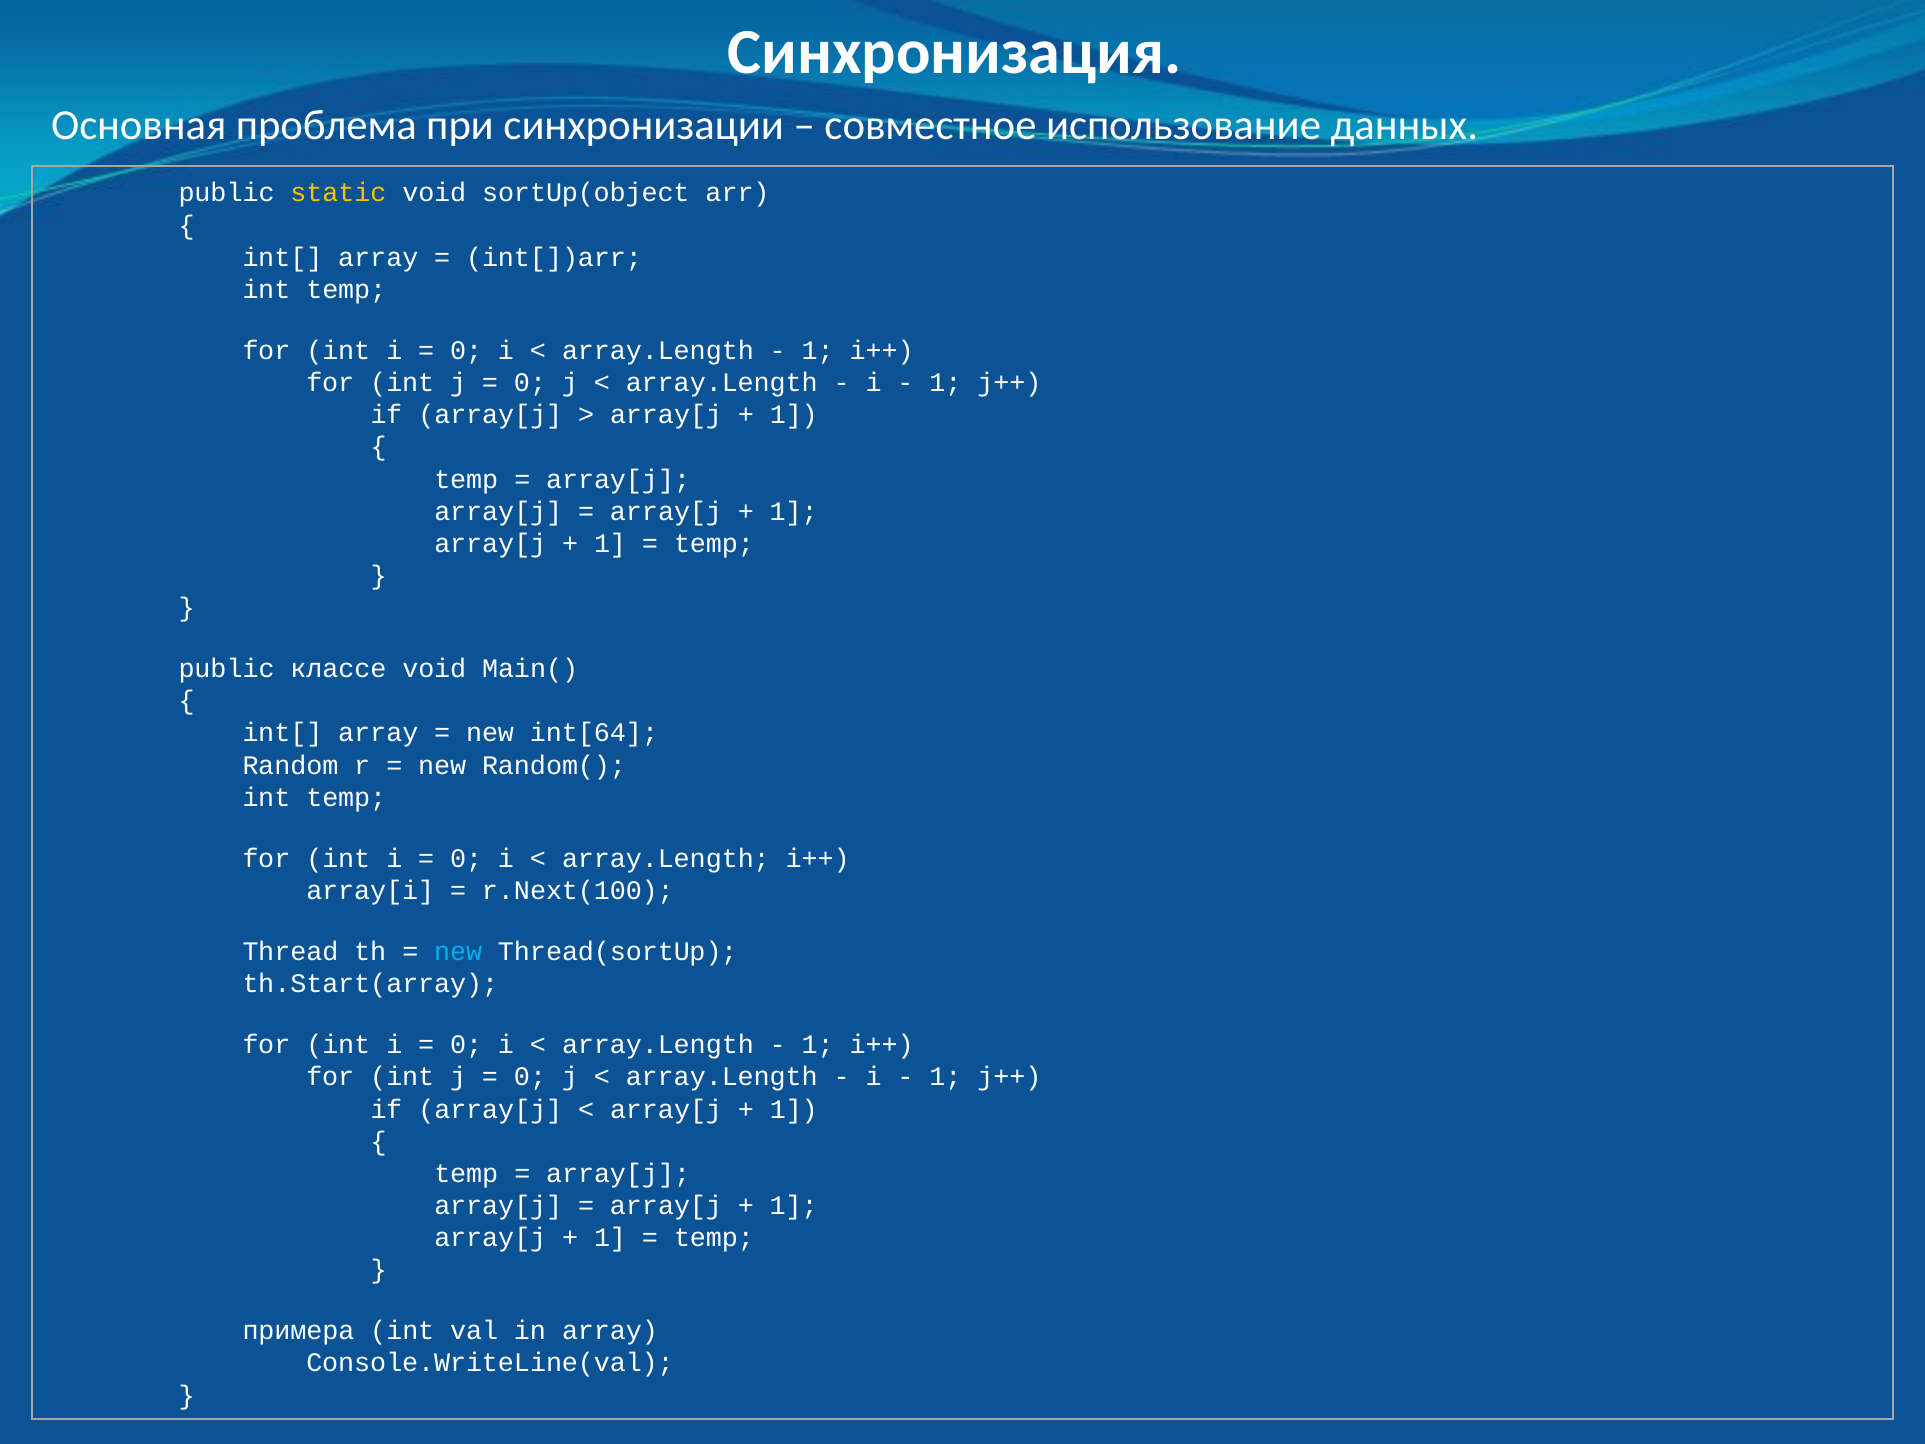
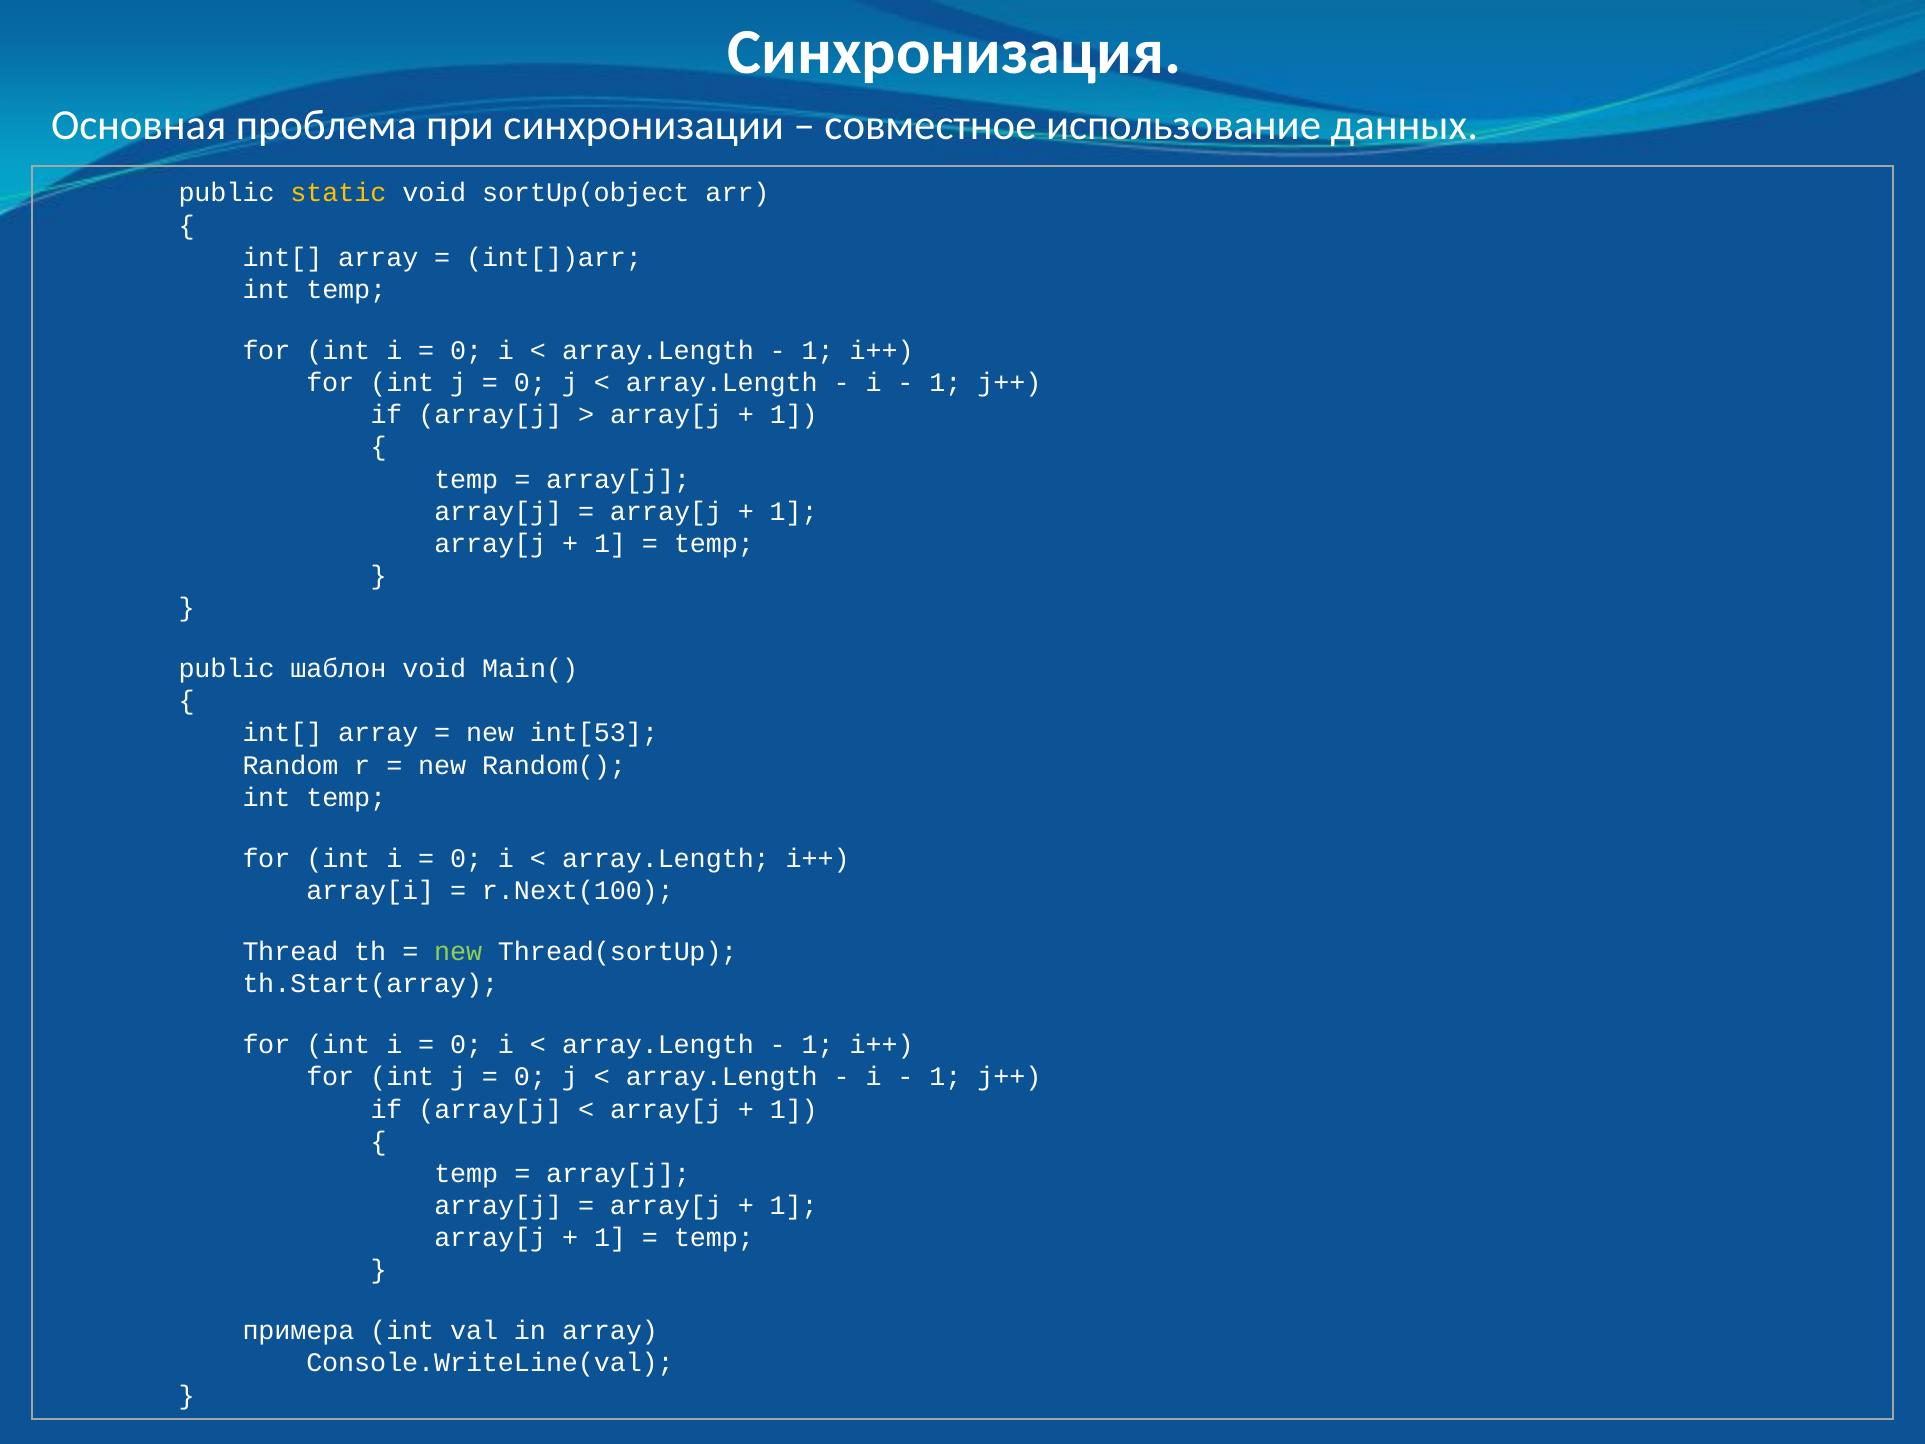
классе: классе -> шаблон
int[64: int[64 -> int[53
new at (458, 952) colour: light blue -> light green
